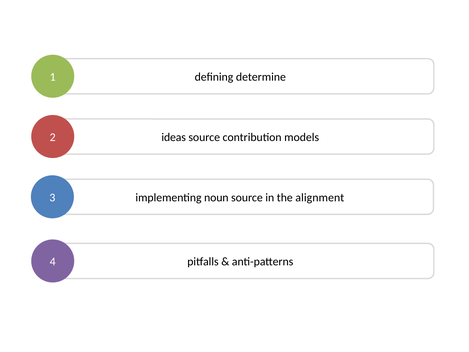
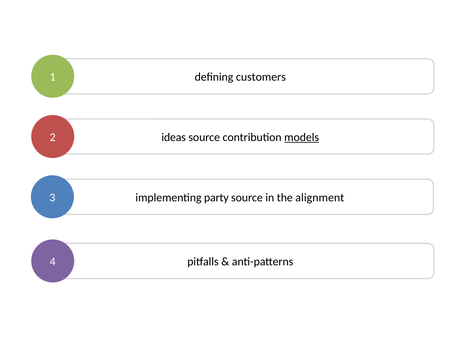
determine: determine -> customers
models underline: none -> present
noun: noun -> party
